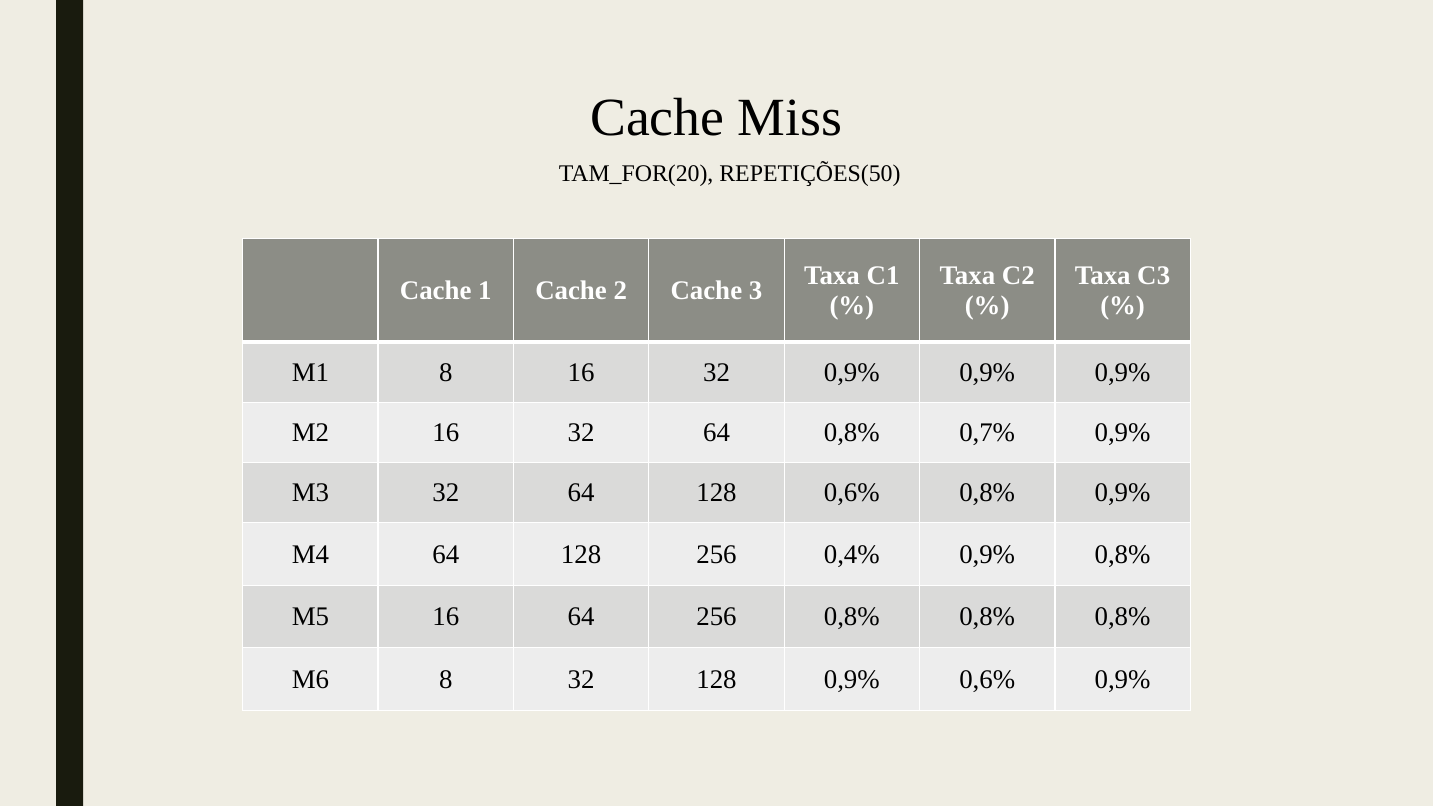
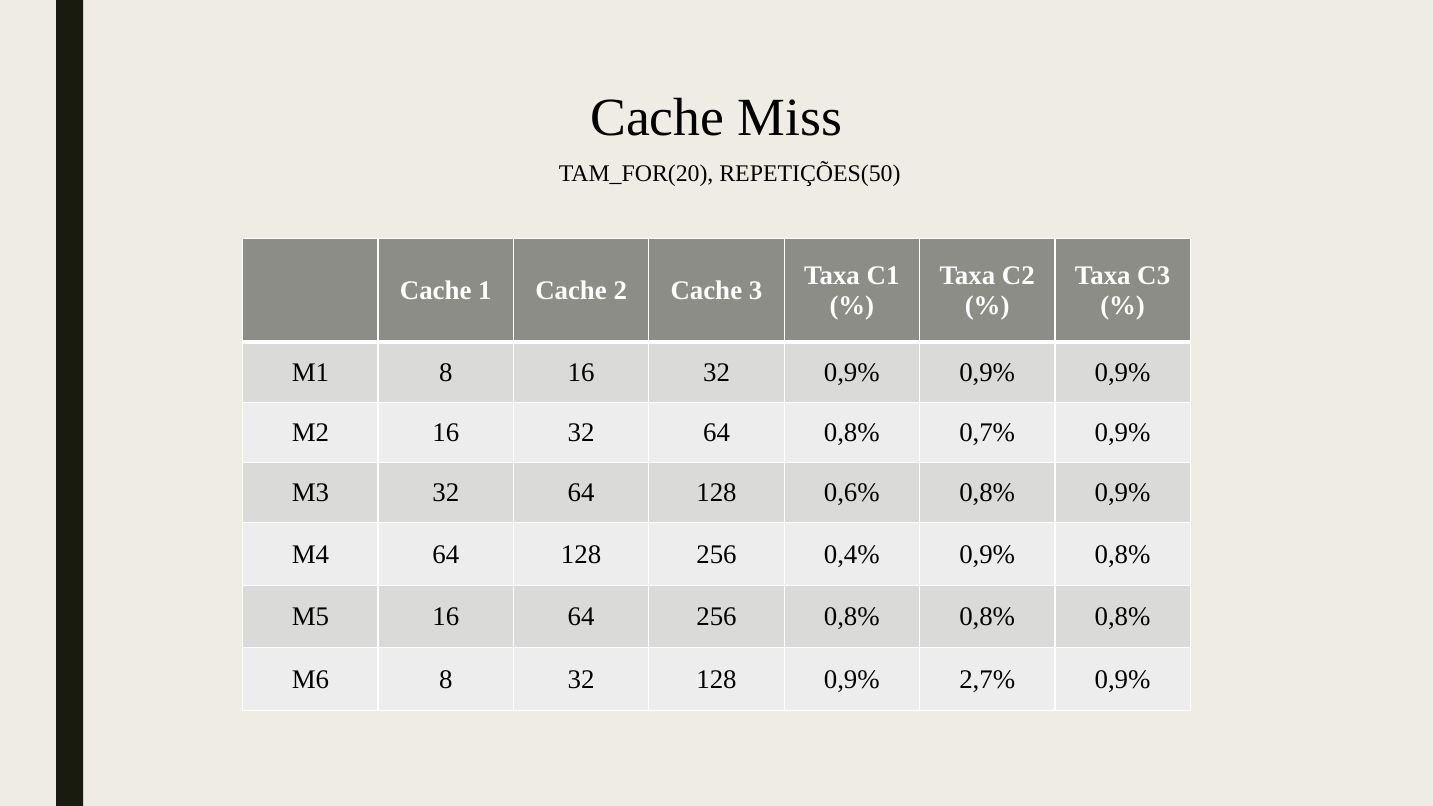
0,9% 0,6%: 0,6% -> 2,7%
